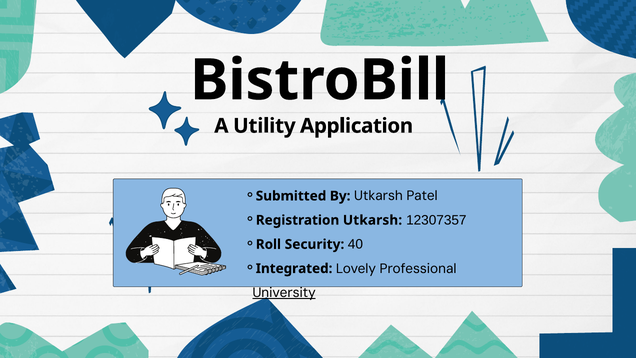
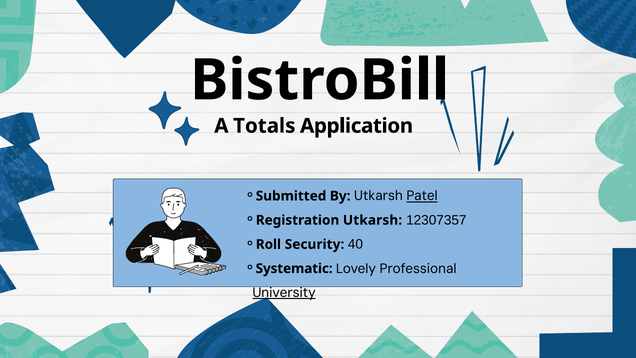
Utility: Utility -> Totals
Patel underline: none -> present
Integrated: Integrated -> Systematic
